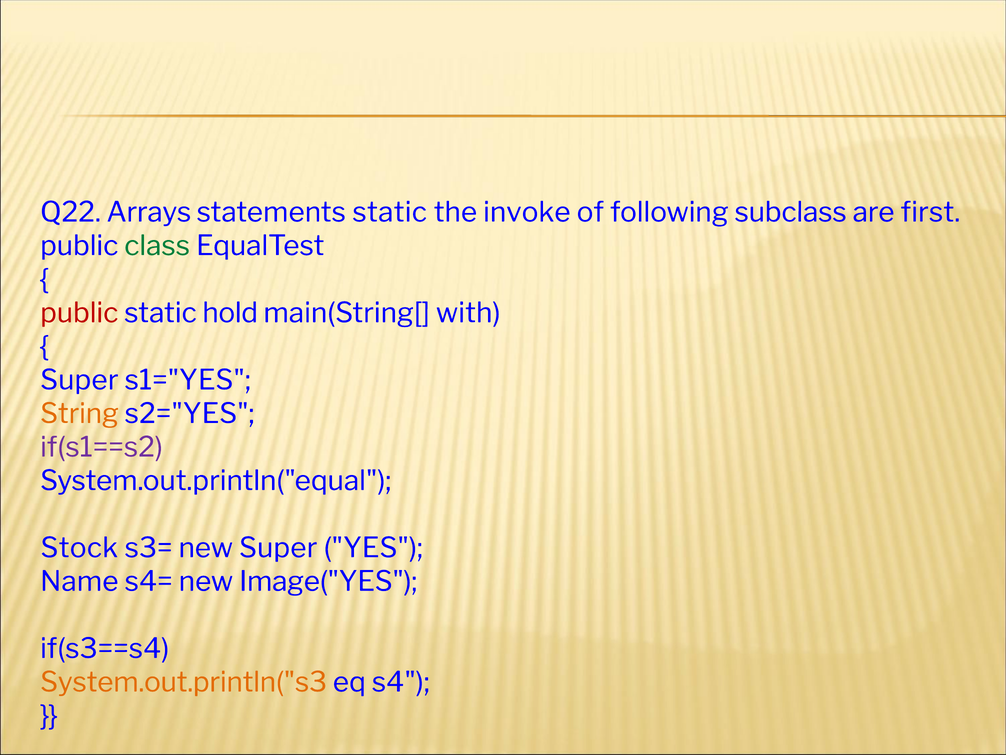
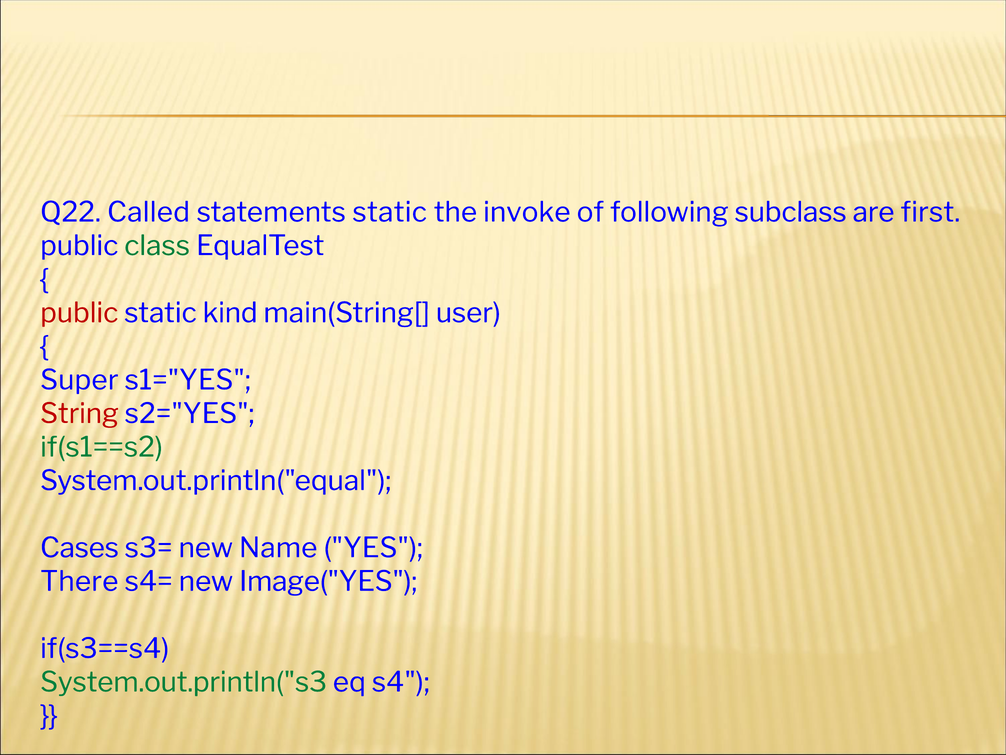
Arrays: Arrays -> Called
hold: hold -> kind
with: with -> user
String colour: orange -> red
if(s1==s2 colour: purple -> green
Stock: Stock -> Cases
new Super: Super -> Name
Name: Name -> There
System.out.println("s3 colour: orange -> green
